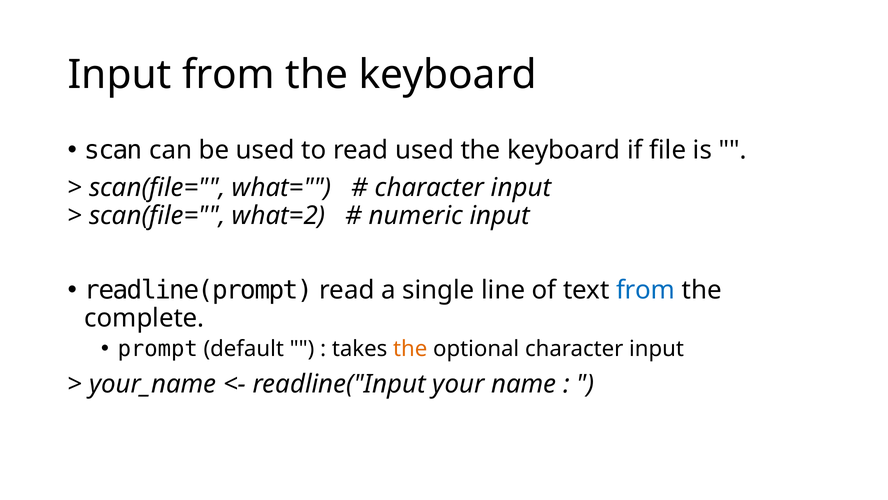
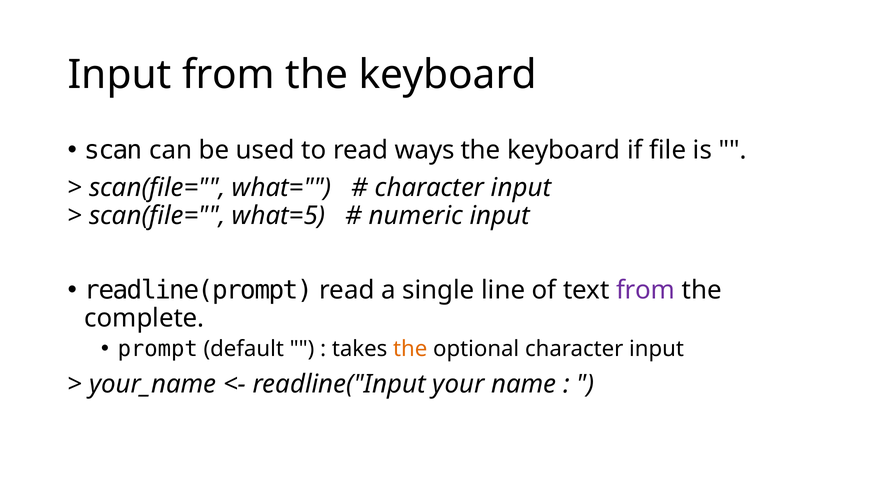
read used: used -> ways
what=2: what=2 -> what=5
from at (646, 290) colour: blue -> purple
